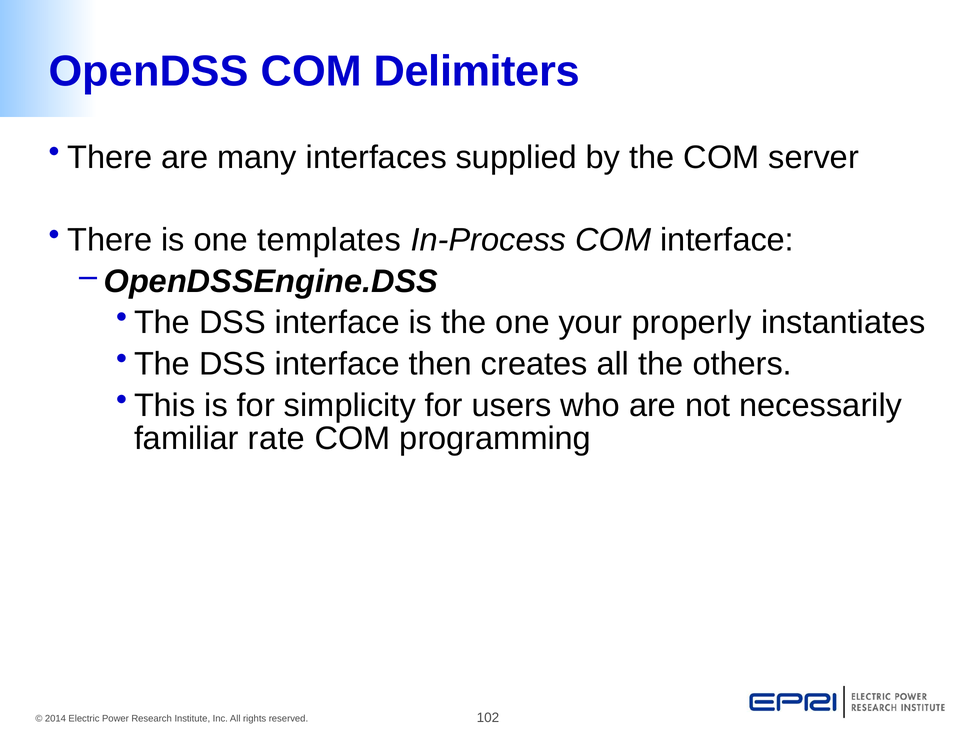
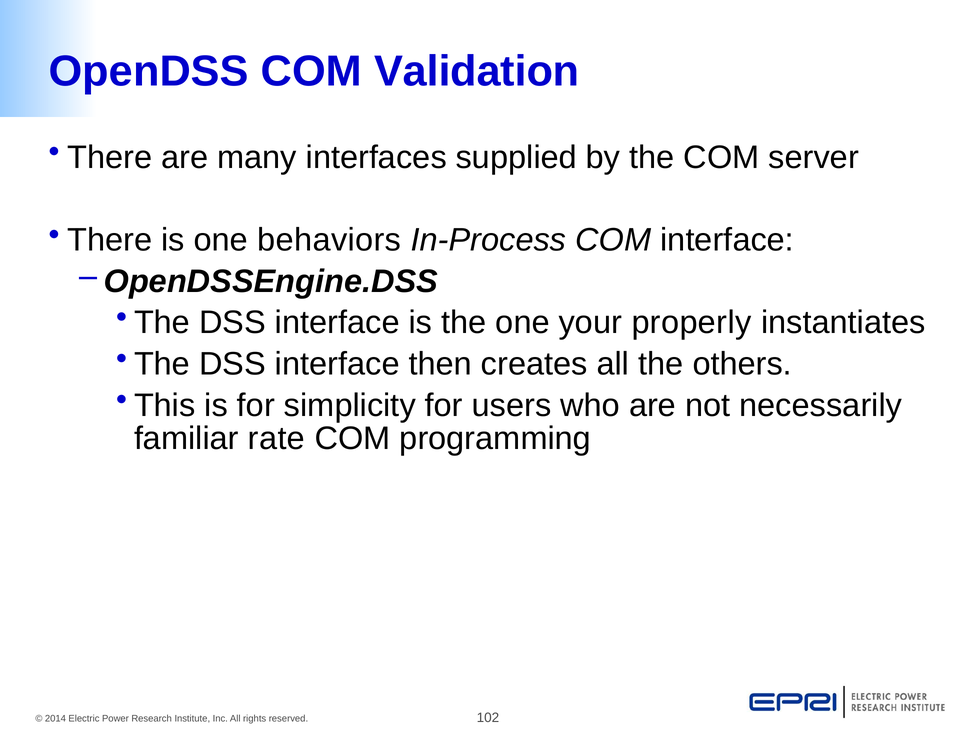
Delimiters: Delimiters -> Validation
templates: templates -> behaviors
